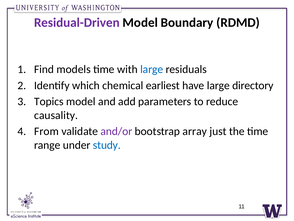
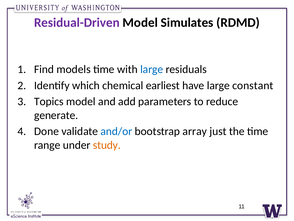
Boundary: Boundary -> Simulates
directory: directory -> constant
causality: causality -> generate
From: From -> Done
and/or colour: purple -> blue
study colour: blue -> orange
